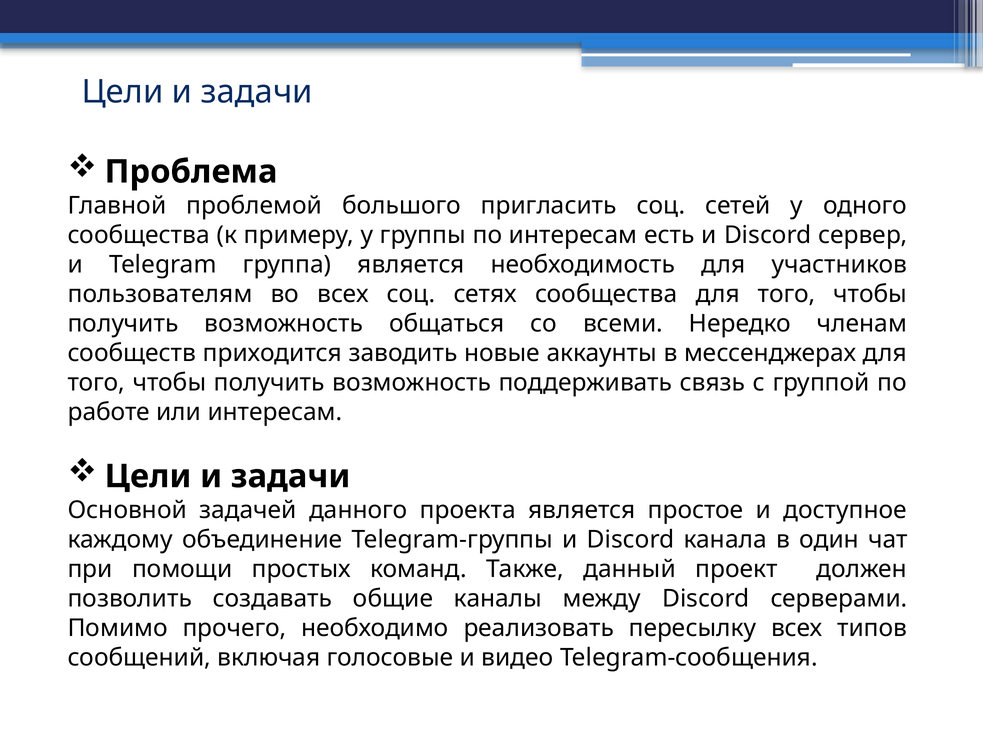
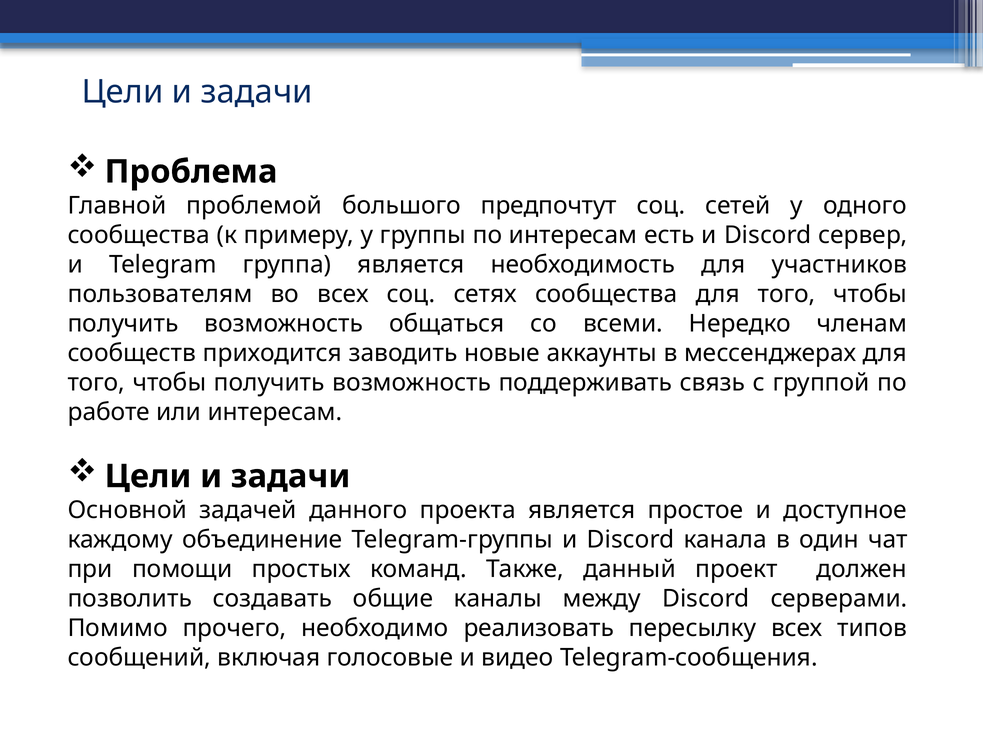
пригласить: пригласить -> предпочтут
